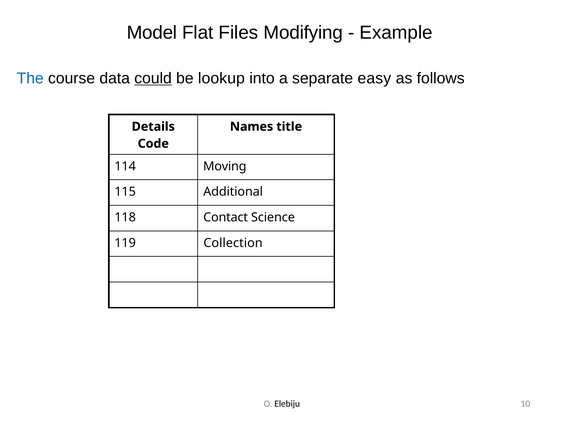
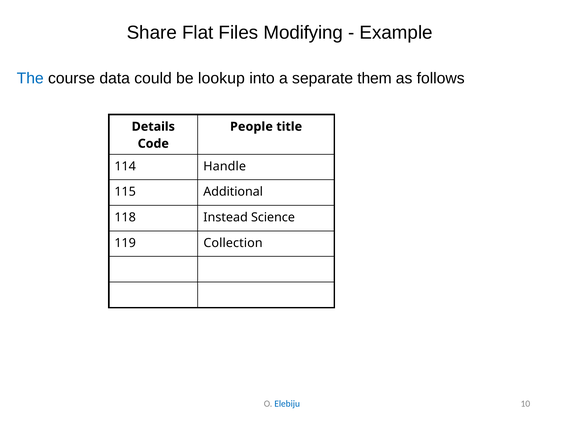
Model: Model -> Share
could underline: present -> none
easy: easy -> them
Names: Names -> People
Moving: Moving -> Handle
Contact: Contact -> Instead
Elebiju colour: black -> blue
